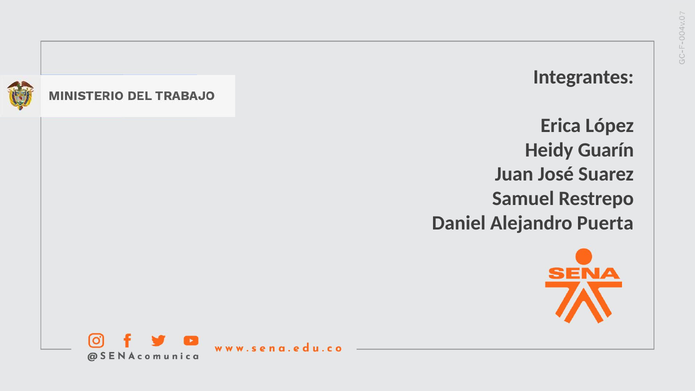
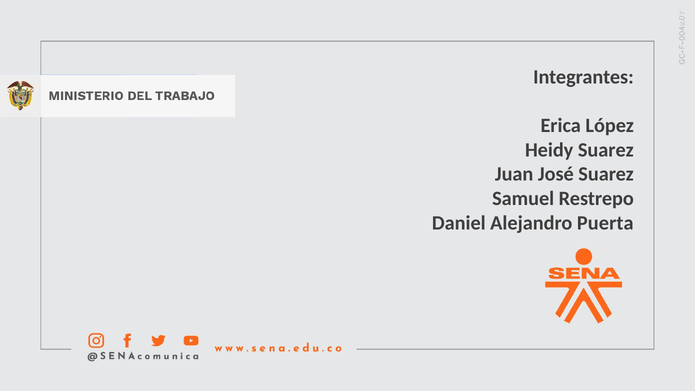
Heidy Guarín: Guarín -> Suarez
